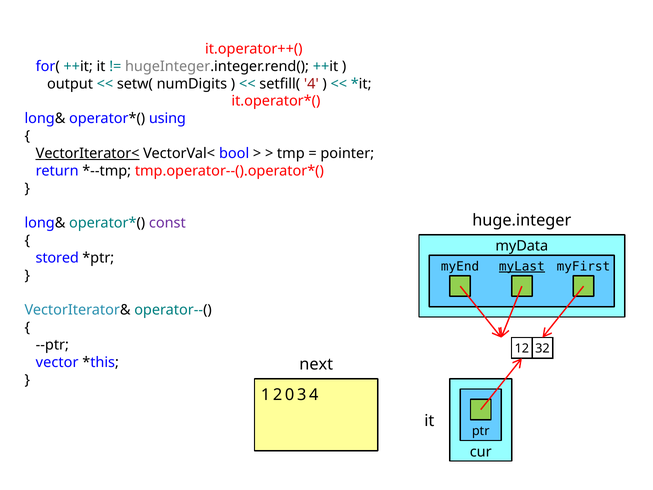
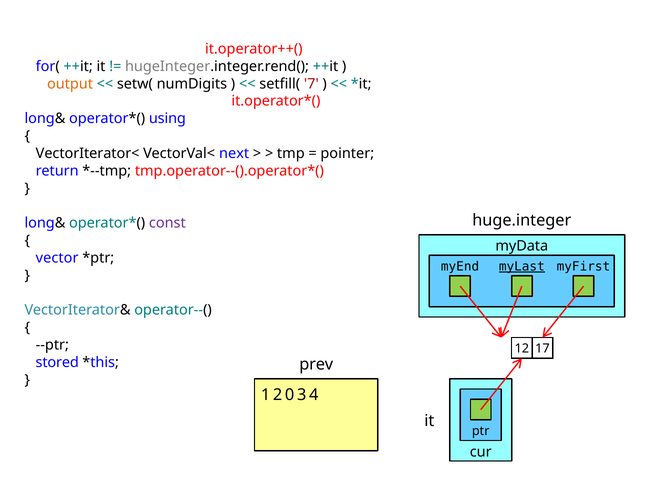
output colour: black -> orange
4: 4 -> 7
VectorIterator< underline: present -> none
bool: bool -> next
stored: stored -> vector
32: 32 -> 17
vector: vector -> stored
next: next -> prev
